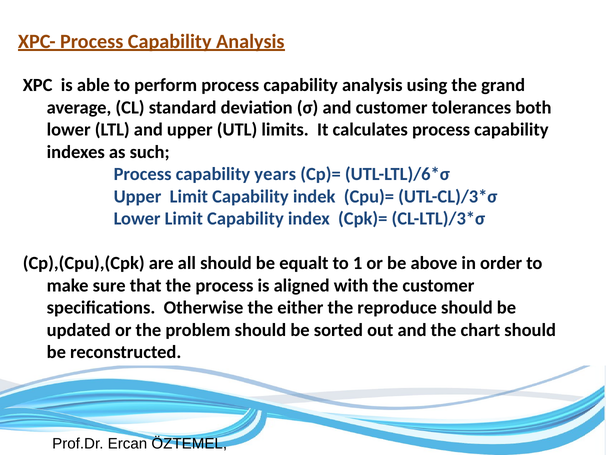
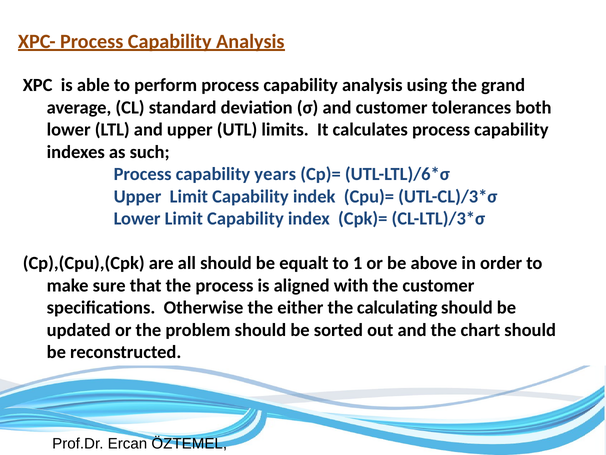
reproduce: reproduce -> calculating
